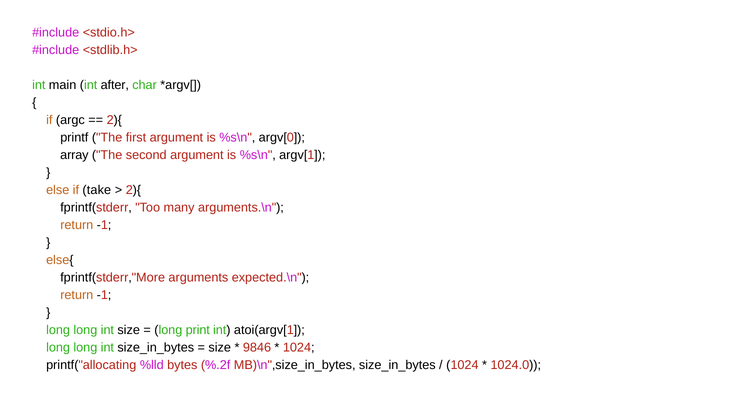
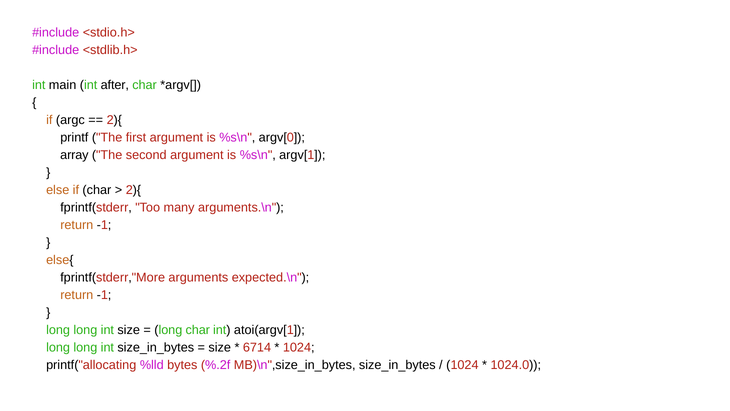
if take: take -> char
long print: print -> char
9846: 9846 -> 6714
